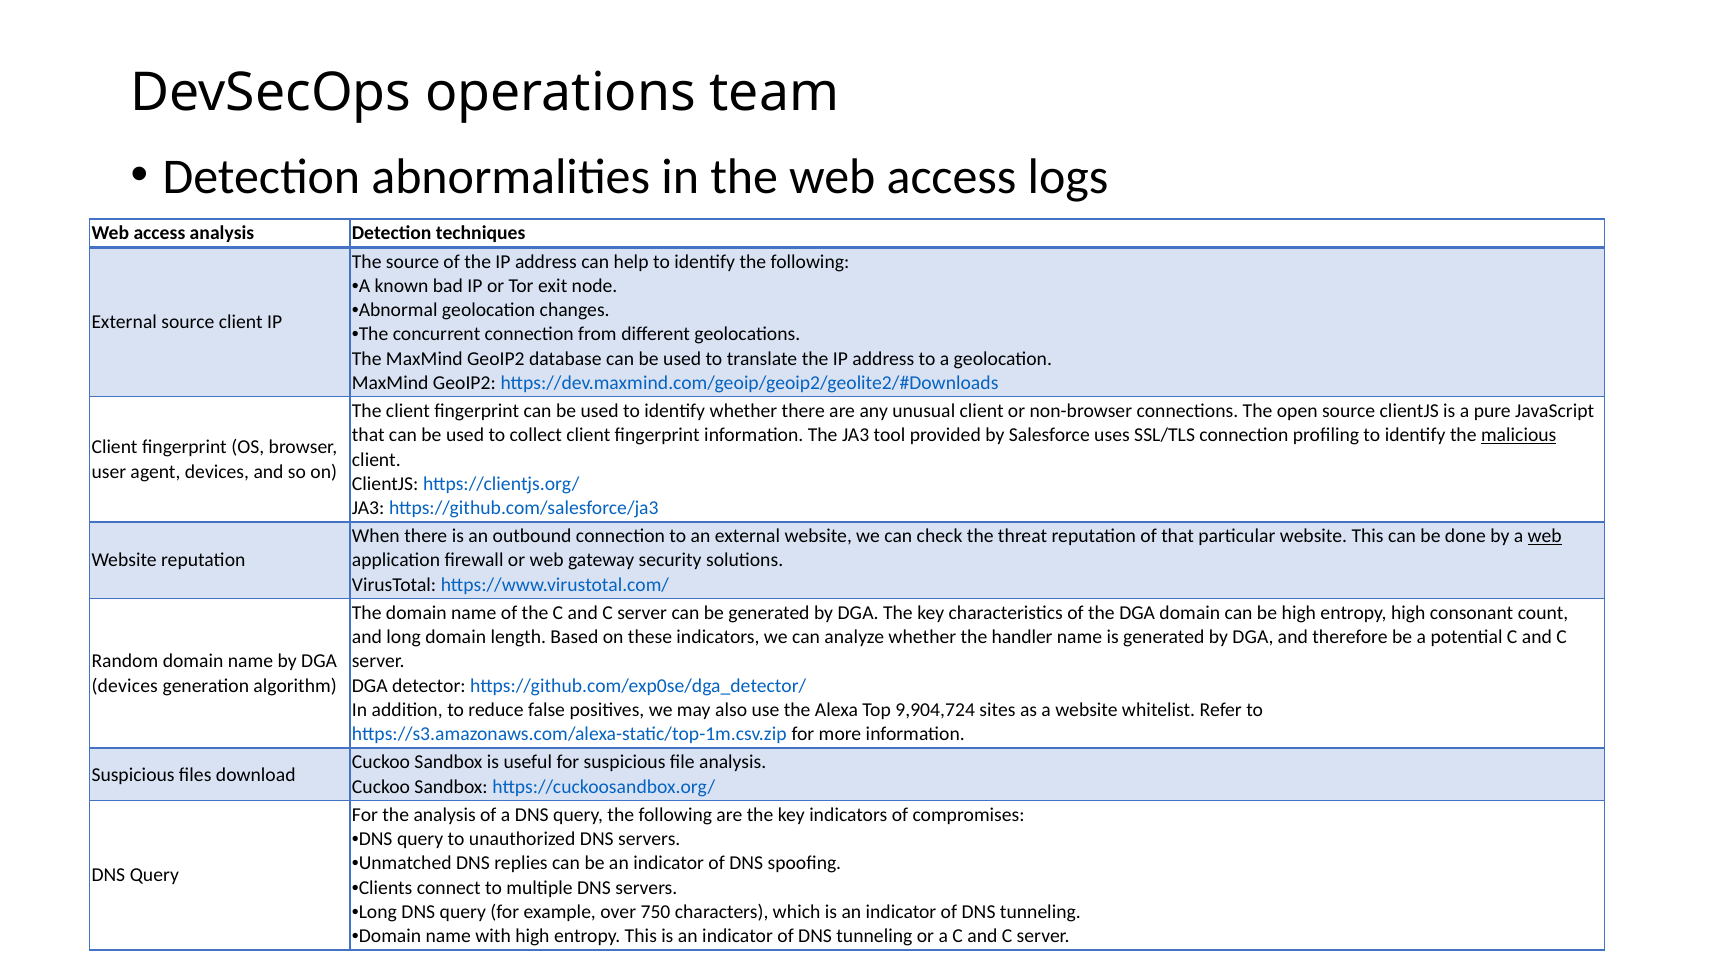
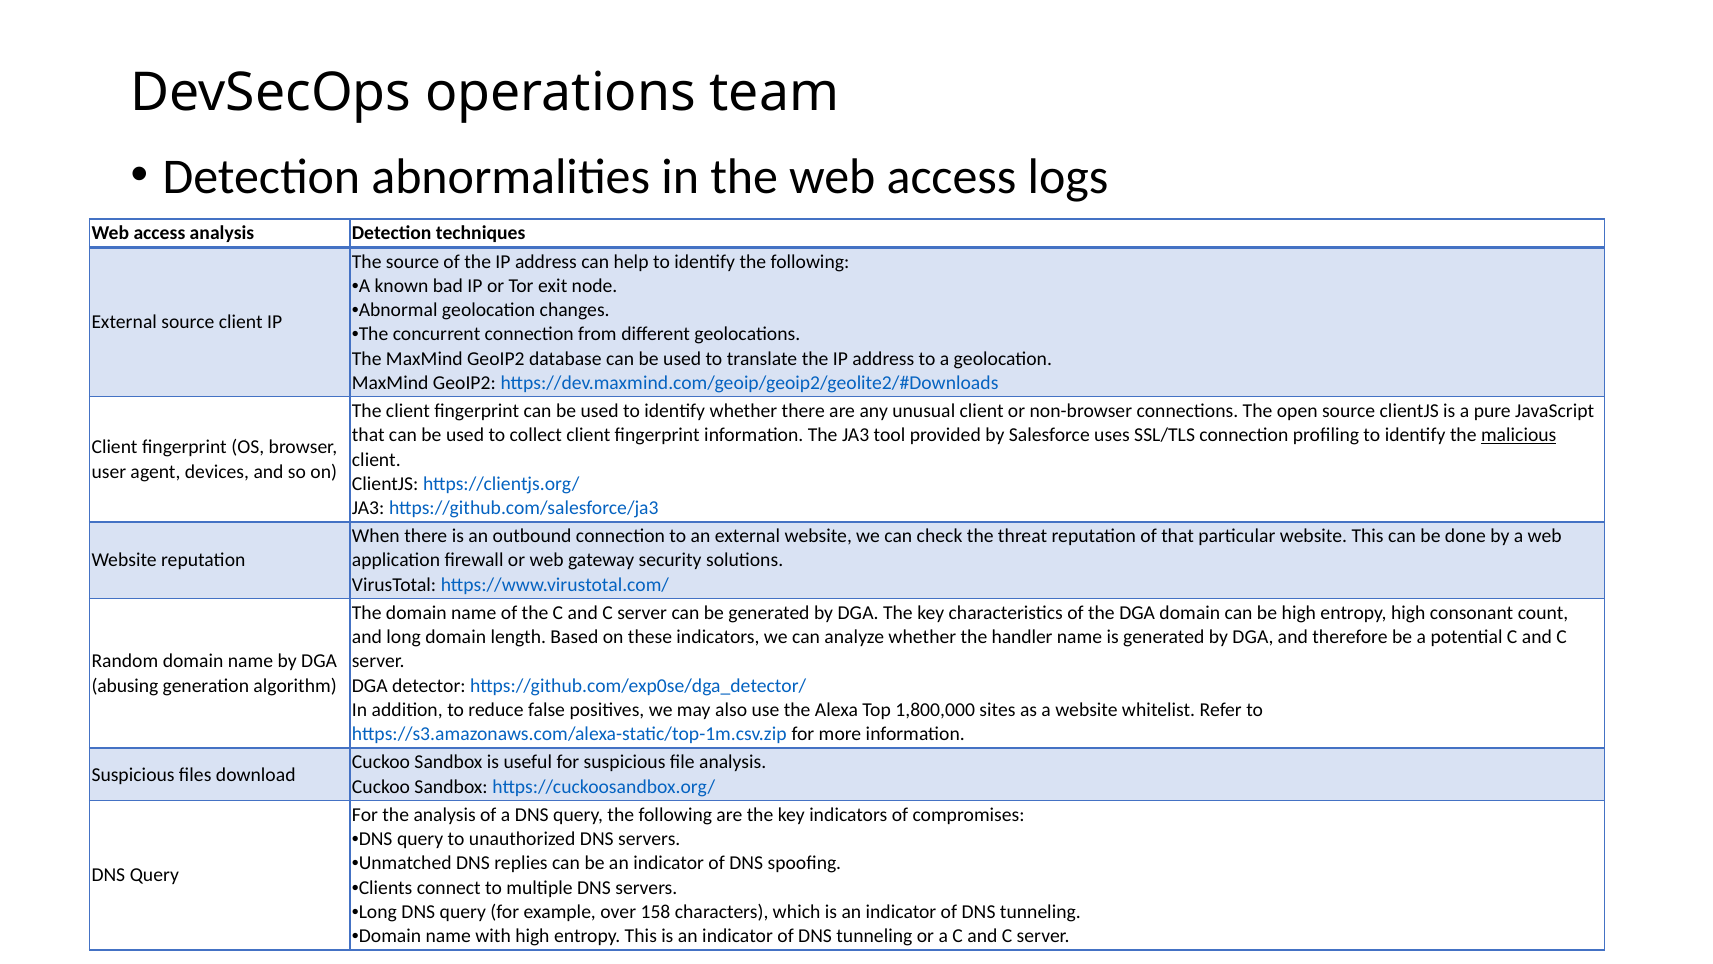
web at (1545, 536) underline: present -> none
devices at (125, 685): devices -> abusing
9,904,724: 9,904,724 -> 1,800,000
750: 750 -> 158
